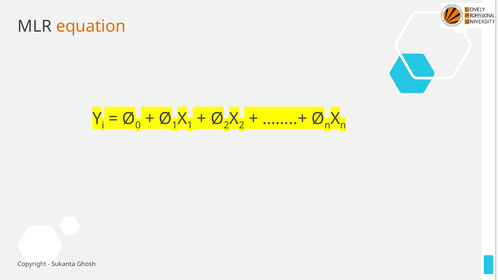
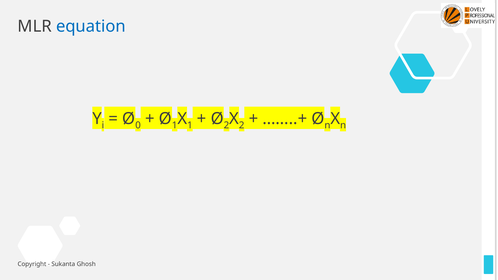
equation colour: orange -> blue
